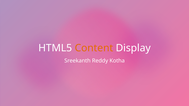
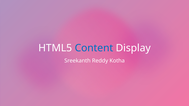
Content colour: orange -> blue
